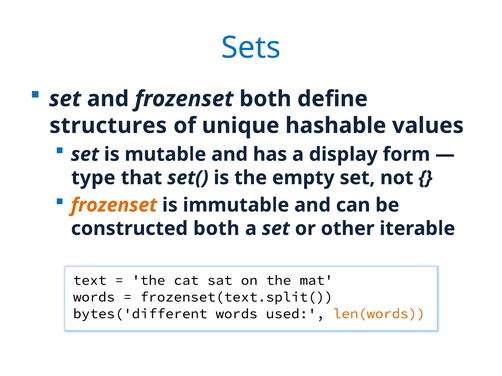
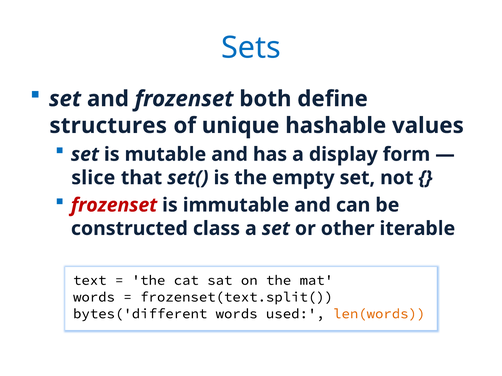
type: type -> slice
frozenset at (114, 205) colour: orange -> red
constructed both: both -> class
